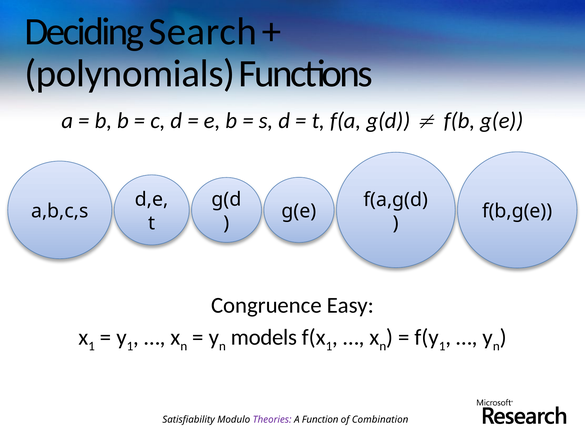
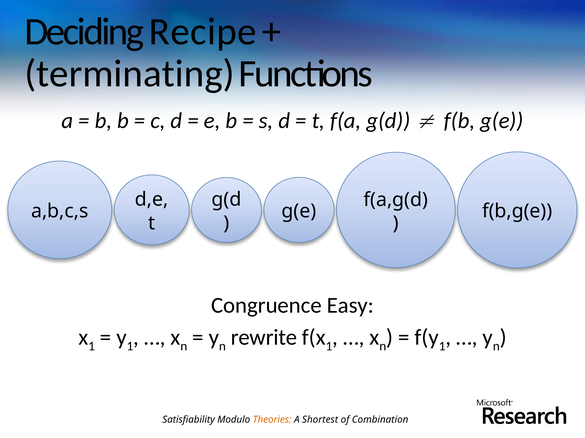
Search: Search -> Recipe
polynomials: polynomials -> terminating
models: models -> rewrite
Theories colour: purple -> orange
Function: Function -> Shortest
